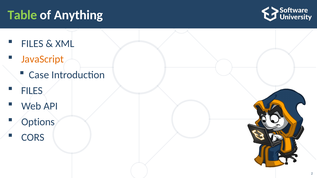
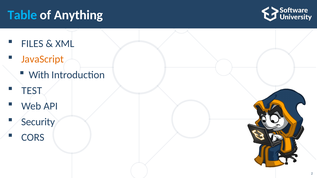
Table colour: light green -> light blue
Case: Case -> With
FILES at (32, 91): FILES -> TEST
Options: Options -> Security
